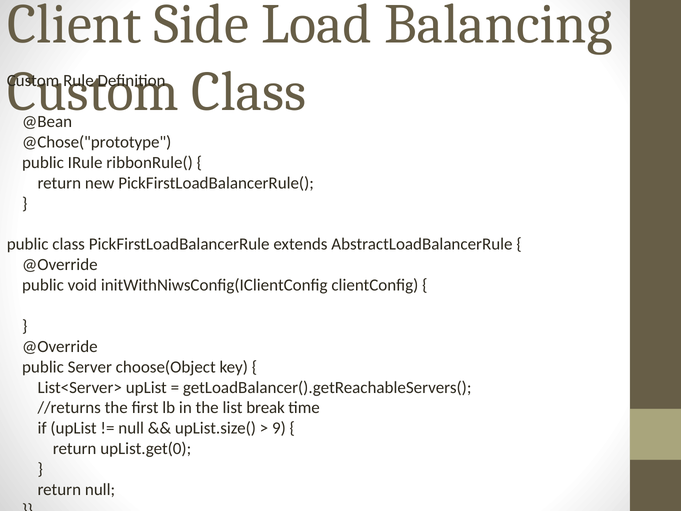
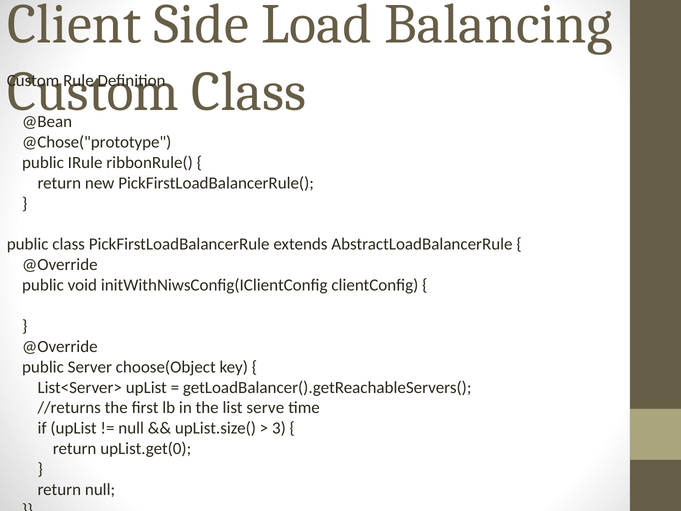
break: break -> serve
9: 9 -> 3
